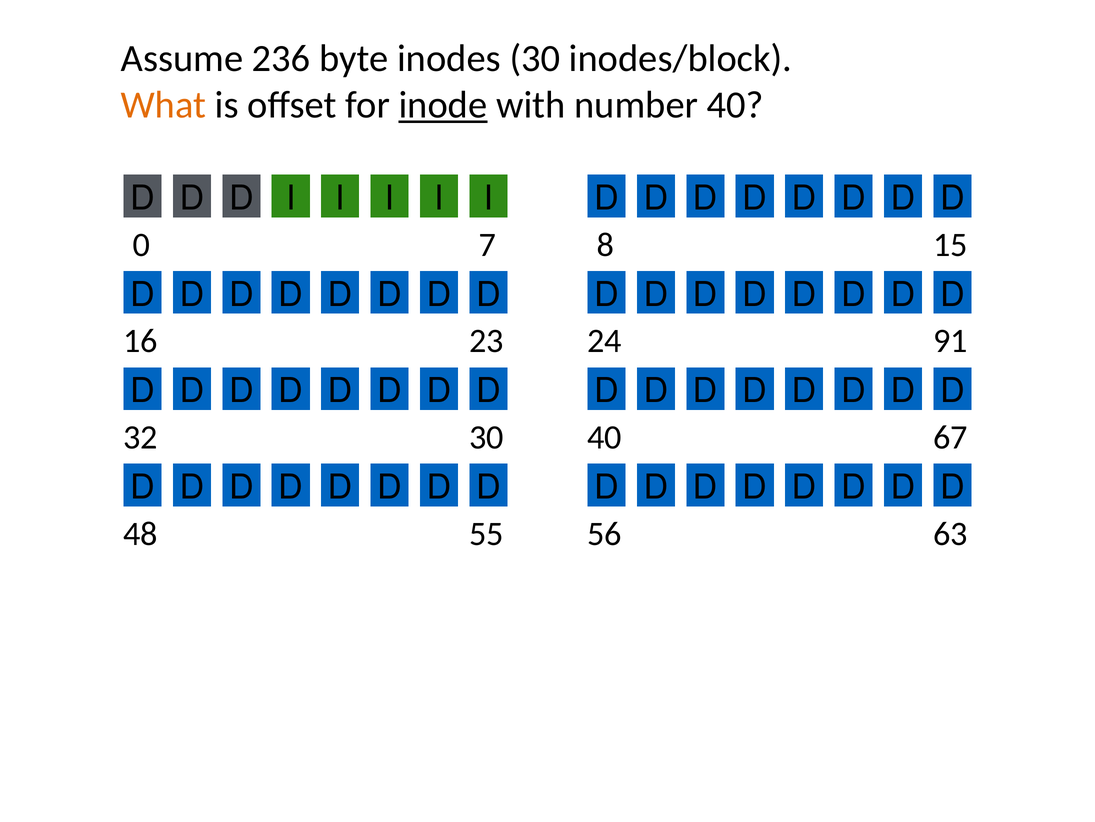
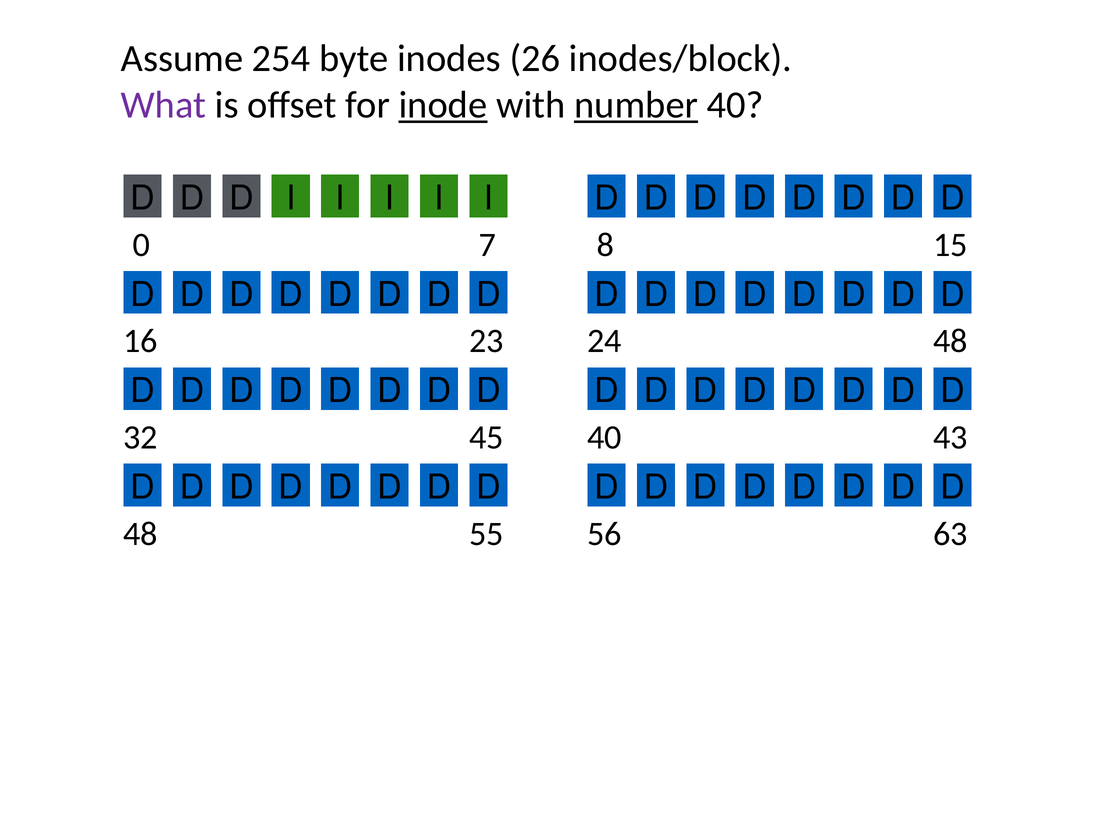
236: 236 -> 254
inodes 30: 30 -> 26
What colour: orange -> purple
number underline: none -> present
24 91: 91 -> 48
32 30: 30 -> 45
67: 67 -> 43
